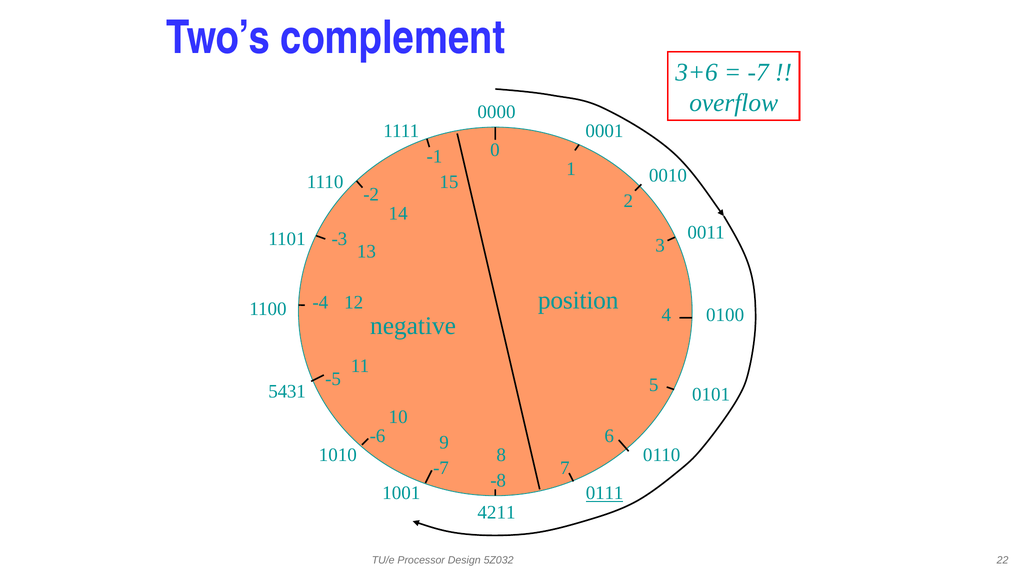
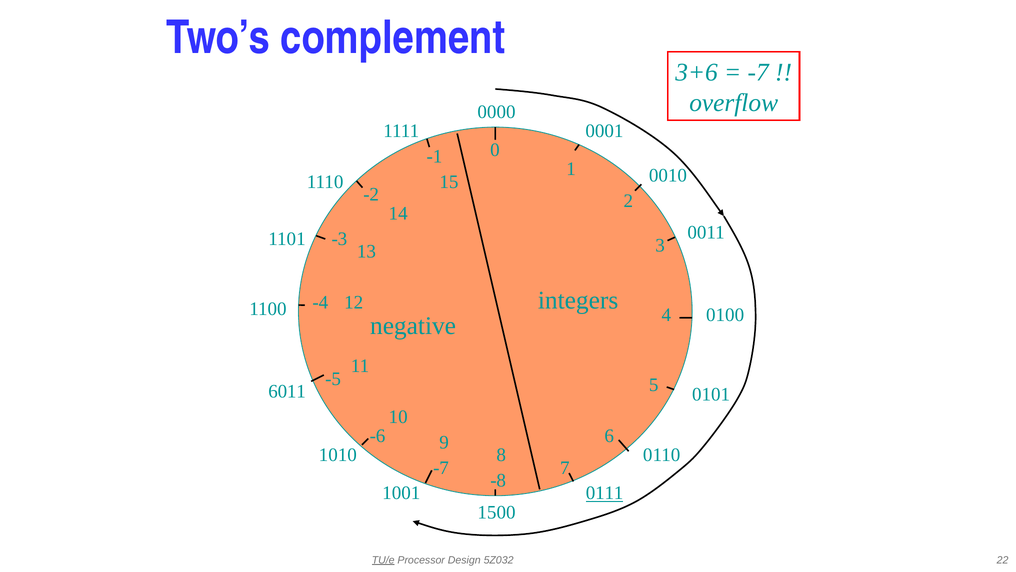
position: position -> integers
5431: 5431 -> 6011
4211: 4211 -> 1500
TU/e underline: none -> present
